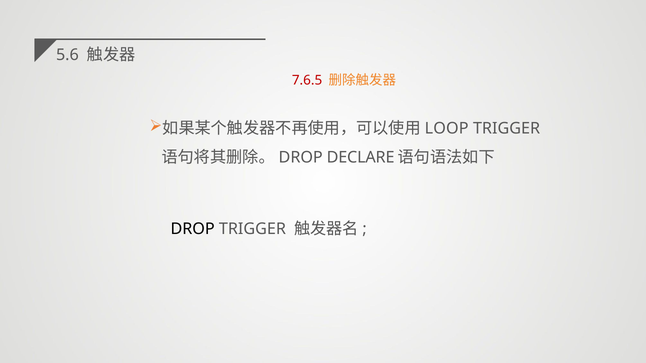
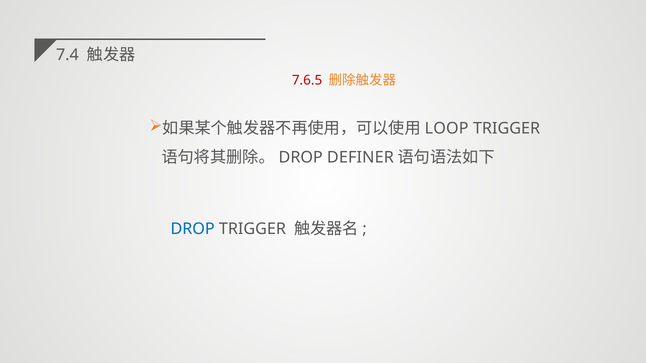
5.6: 5.6 -> 7.4
DECLARE: DECLARE -> DEFINER
DROP at (193, 229) colour: black -> blue
